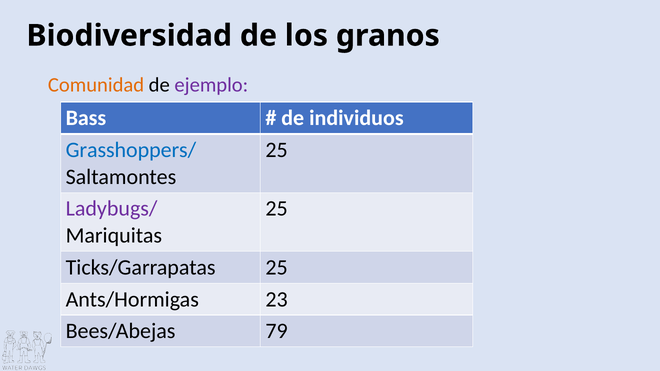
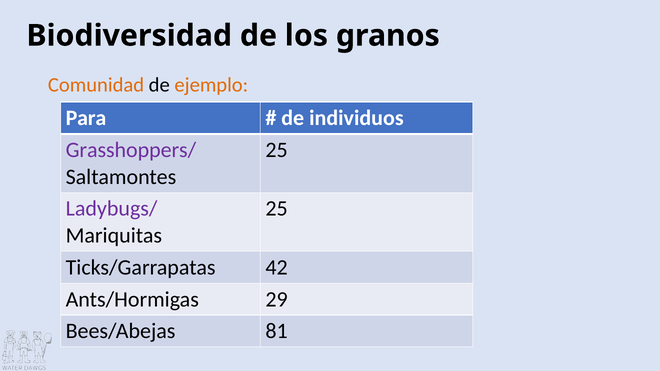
ejemplo colour: purple -> orange
Bass: Bass -> Para
Grasshoppers/ colour: blue -> purple
Ticks/Garrapatas 25: 25 -> 42
23: 23 -> 29
79: 79 -> 81
